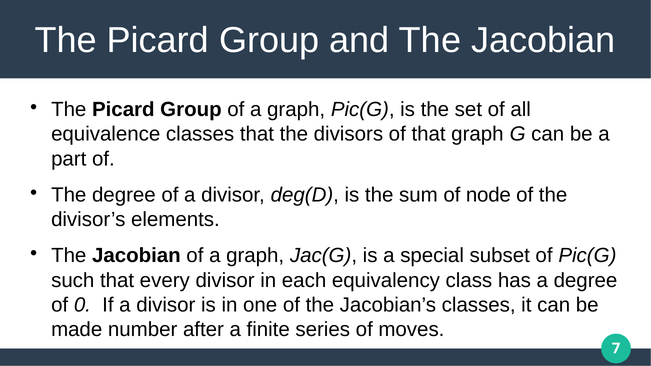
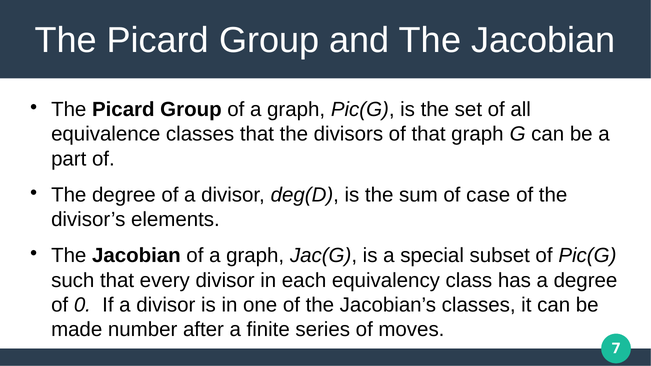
node: node -> case
